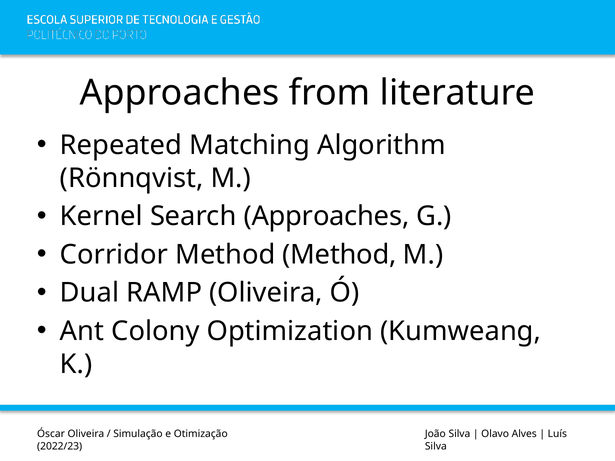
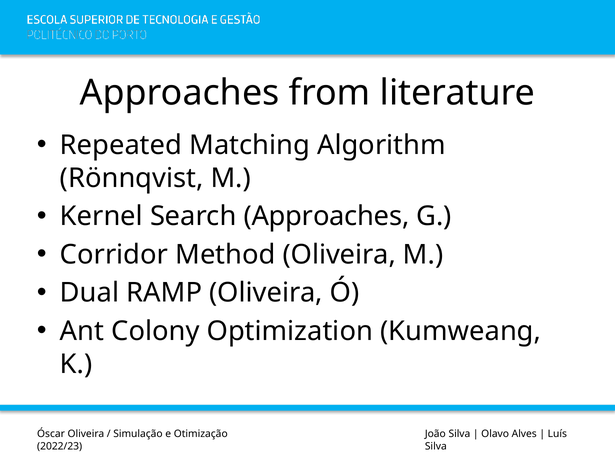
Method Method: Method -> Oliveira
